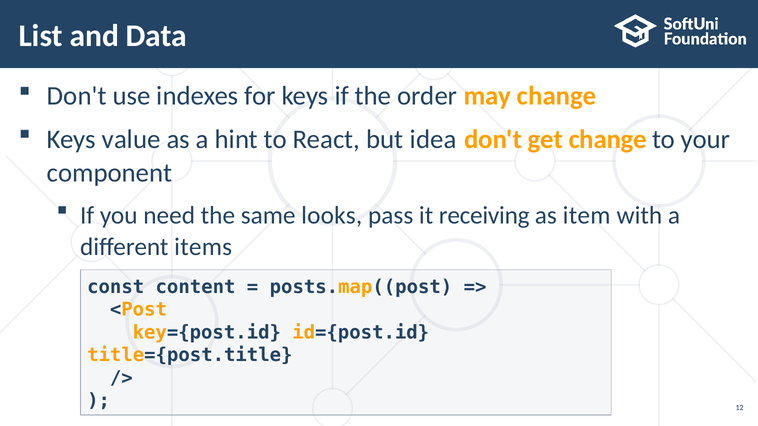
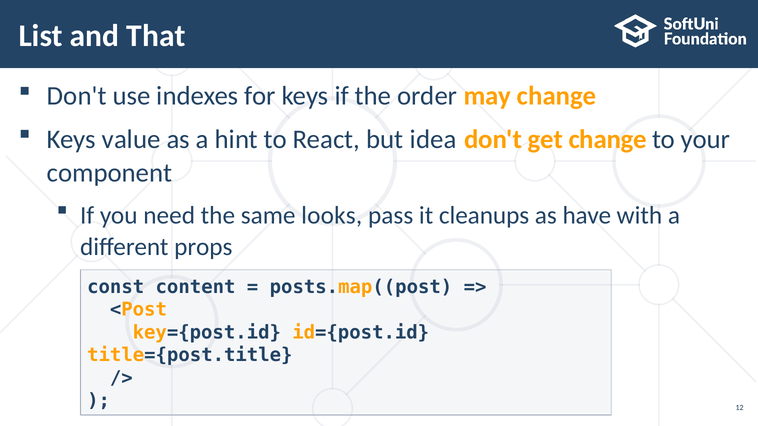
Data: Data -> That
receiving: receiving -> cleanups
item: item -> have
items: items -> props
